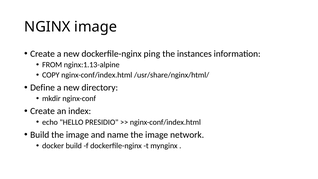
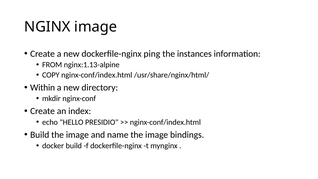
Define: Define -> Within
network: network -> bindings
